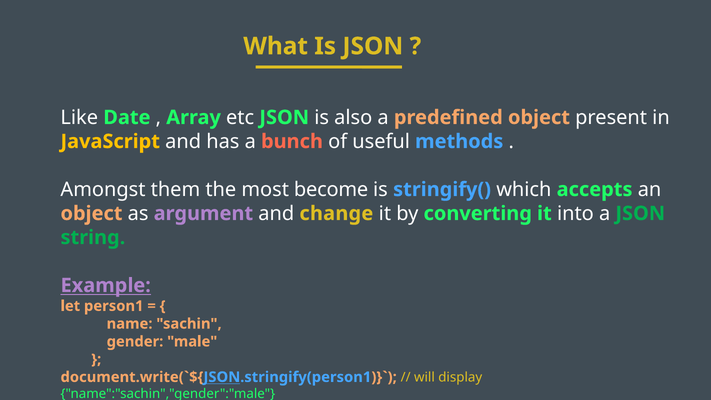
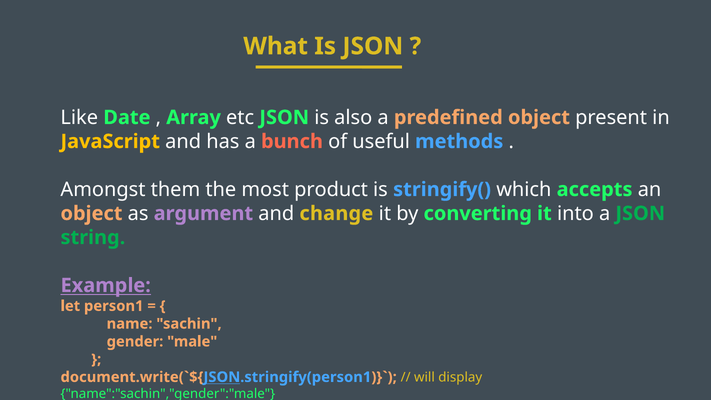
become: become -> product
